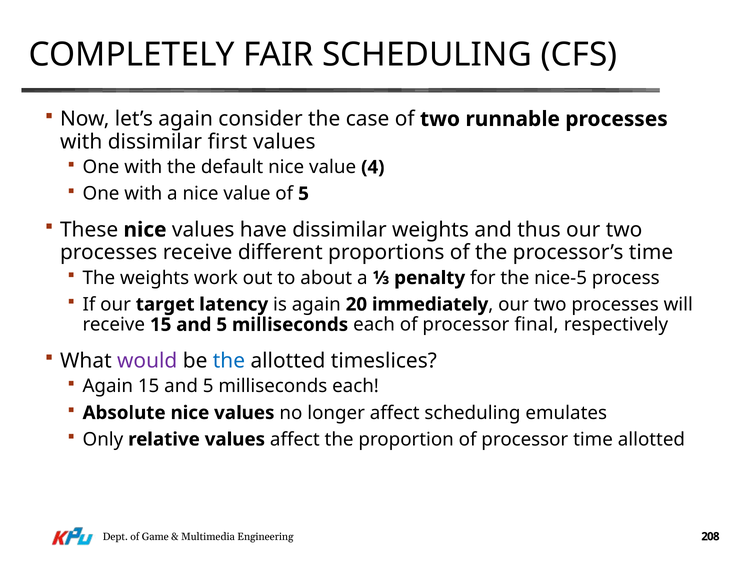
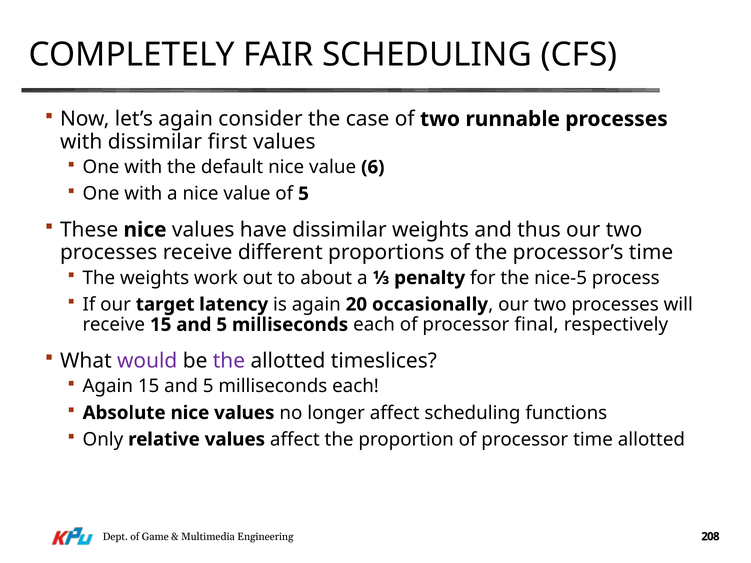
4: 4 -> 6
immediately: immediately -> occasionally
the at (229, 361) colour: blue -> purple
emulates: emulates -> functions
